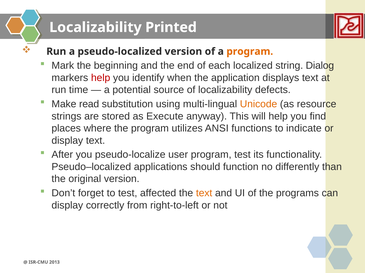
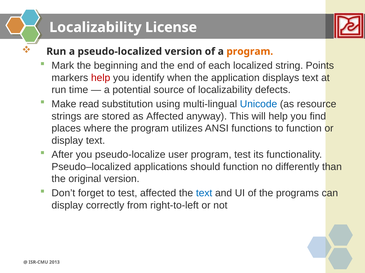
Printed: Printed -> License
Dialog: Dialog -> Points
Unicode colour: orange -> blue
as Execute: Execute -> Affected
to indicate: indicate -> function
text at (204, 194) colour: orange -> blue
